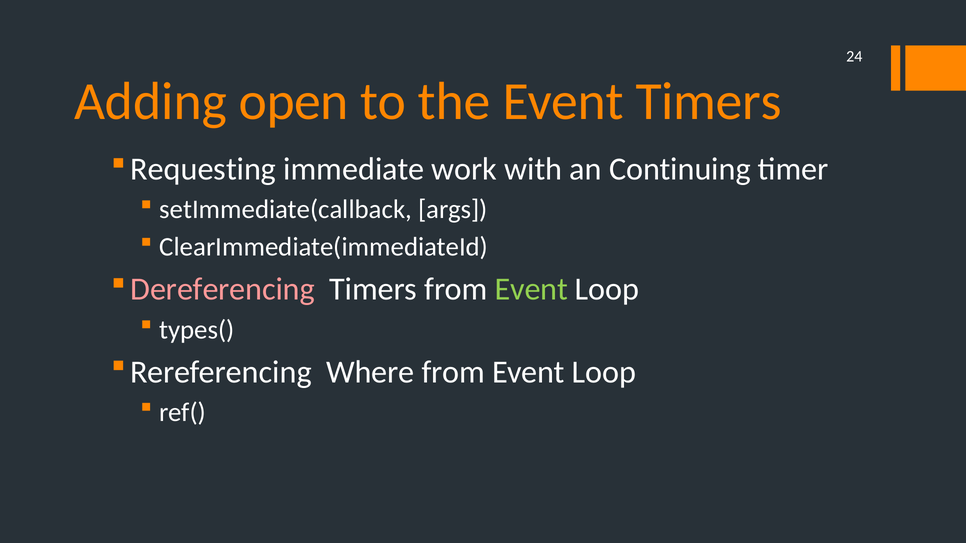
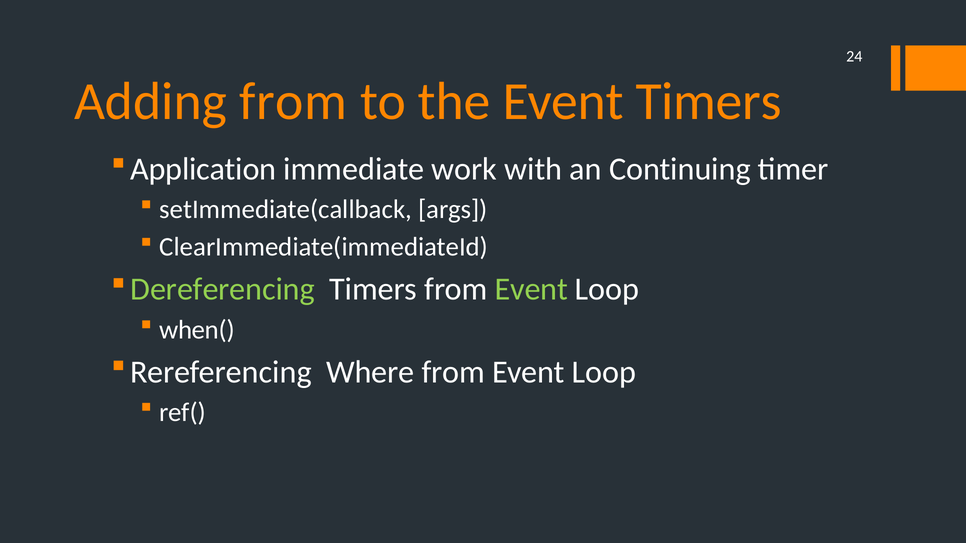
Adding open: open -> from
Requesting: Requesting -> Application
Dereferencing colour: pink -> light green
types(: types( -> when(
